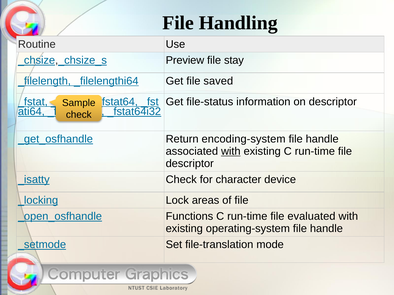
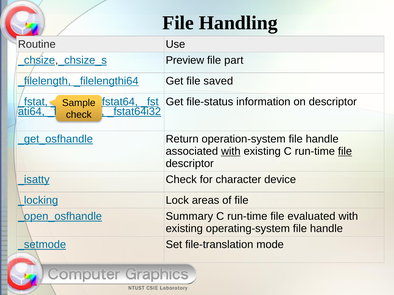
stay: stay -> part
encoding-system: encoding-system -> operation-system
file at (345, 152) underline: none -> present
Functions: Functions -> Summary
